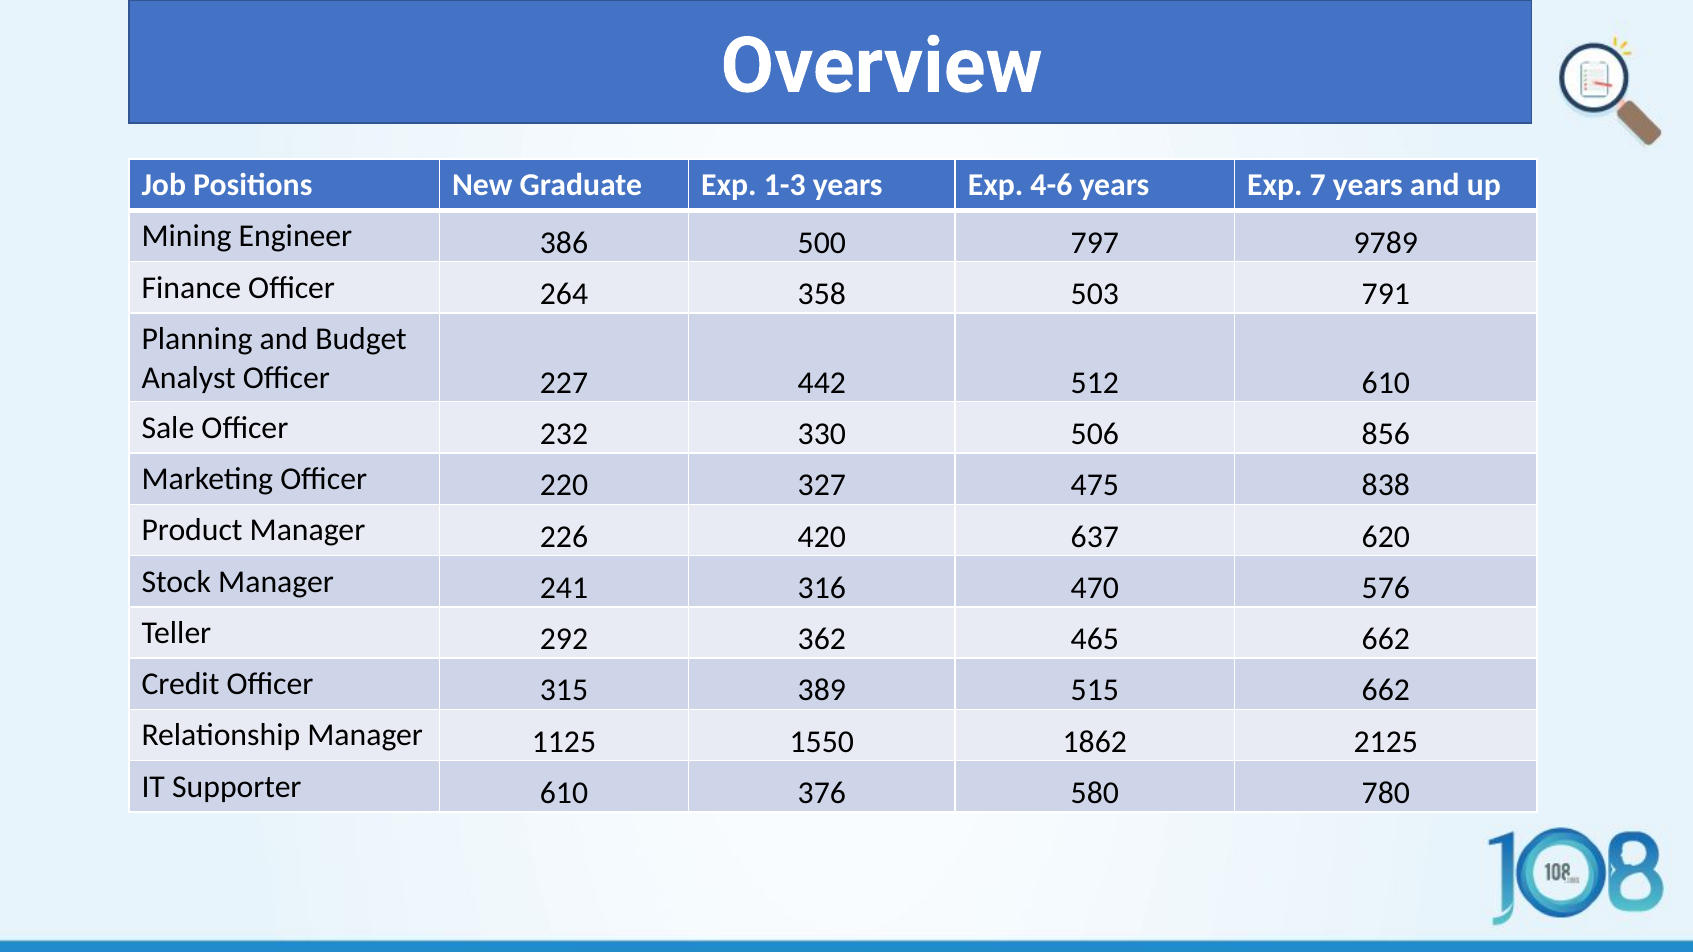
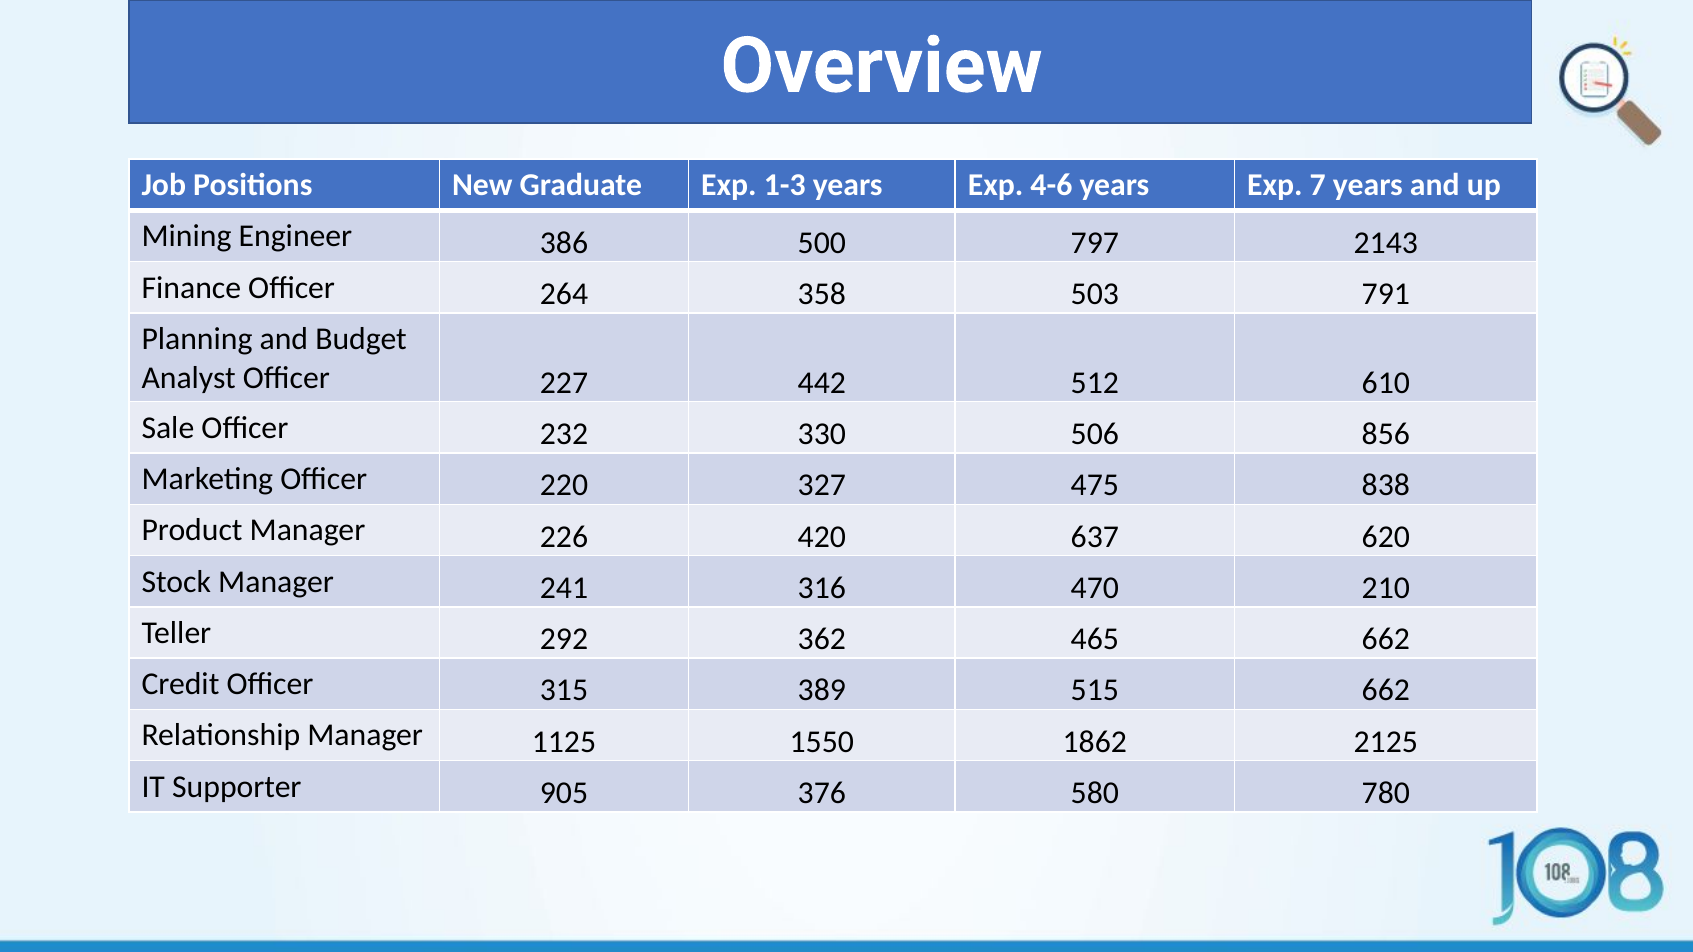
9789: 9789 -> 2143
576: 576 -> 210
Supporter 610: 610 -> 905
